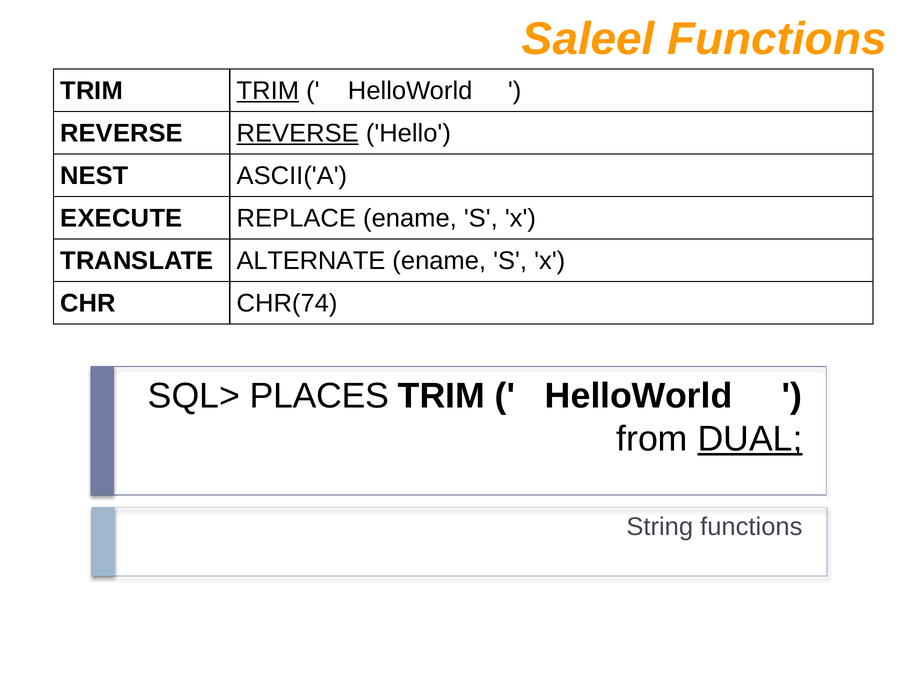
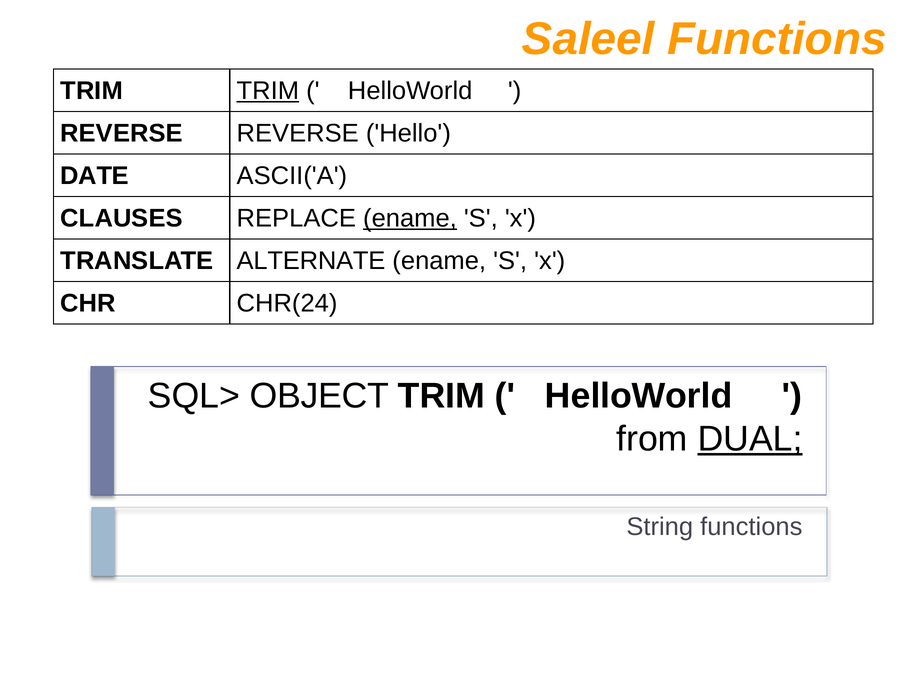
REVERSE at (298, 133) underline: present -> none
NEST: NEST -> DATE
EXECUTE: EXECUTE -> CLAUSES
ename at (410, 218) underline: none -> present
CHR(74: CHR(74 -> CHR(24
PLACES: PLACES -> OBJECT
